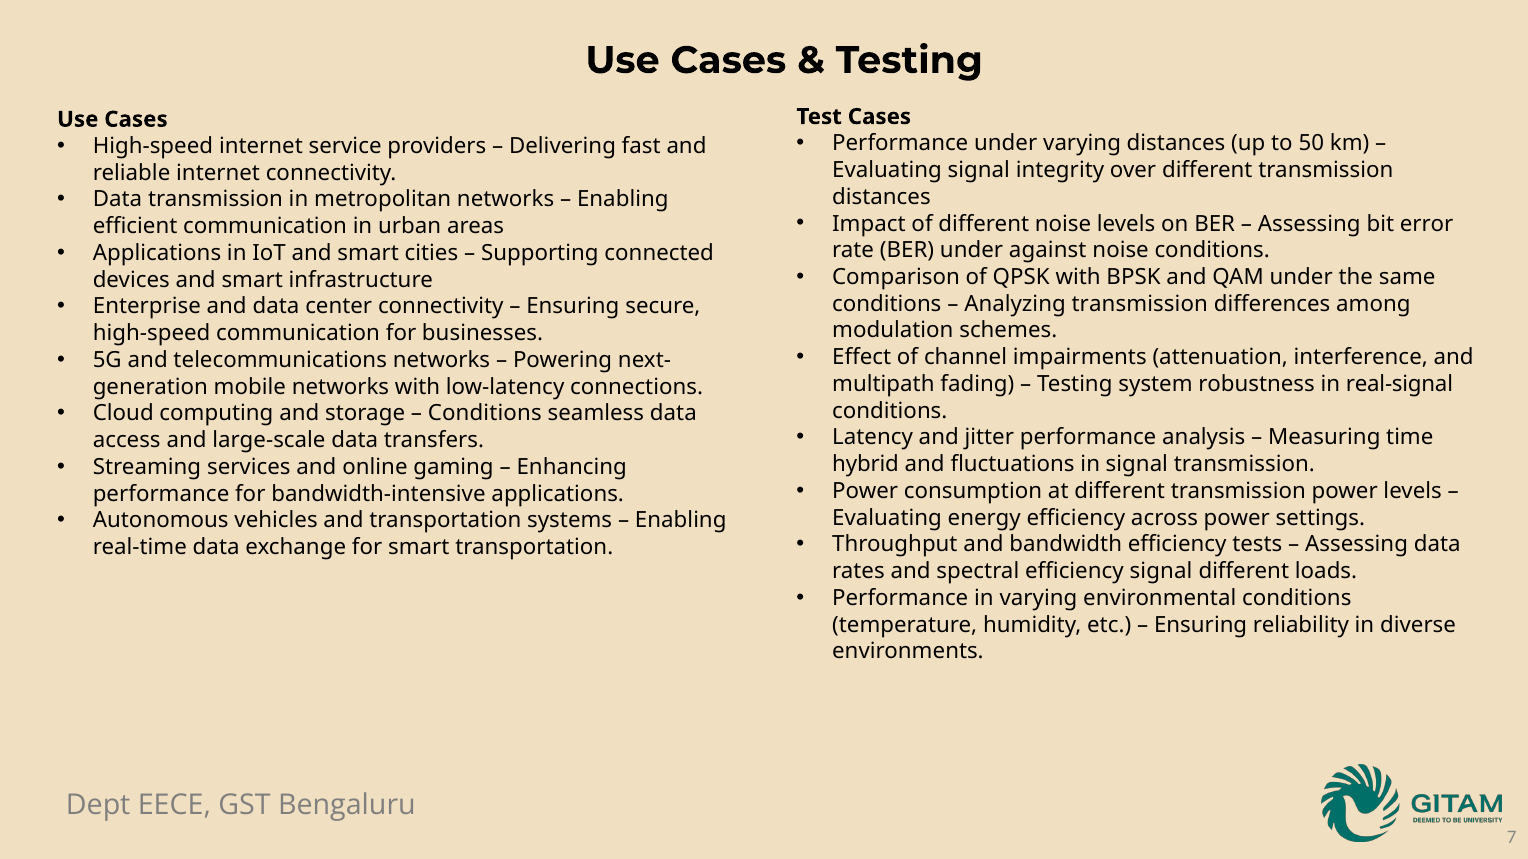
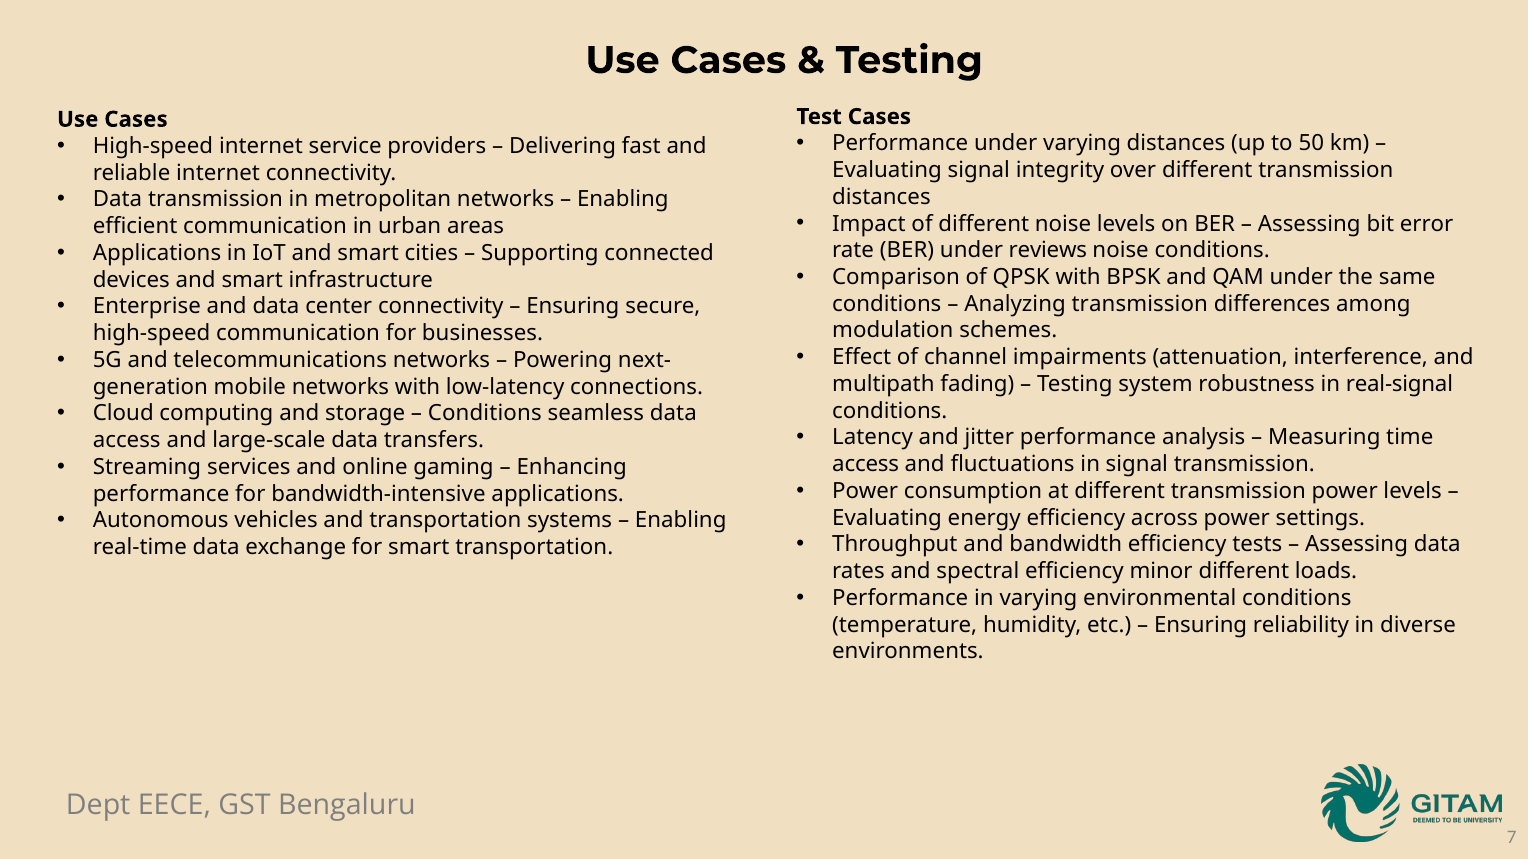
against: against -> reviews
hybrid at (866, 465): hybrid -> access
efficiency signal: signal -> minor
